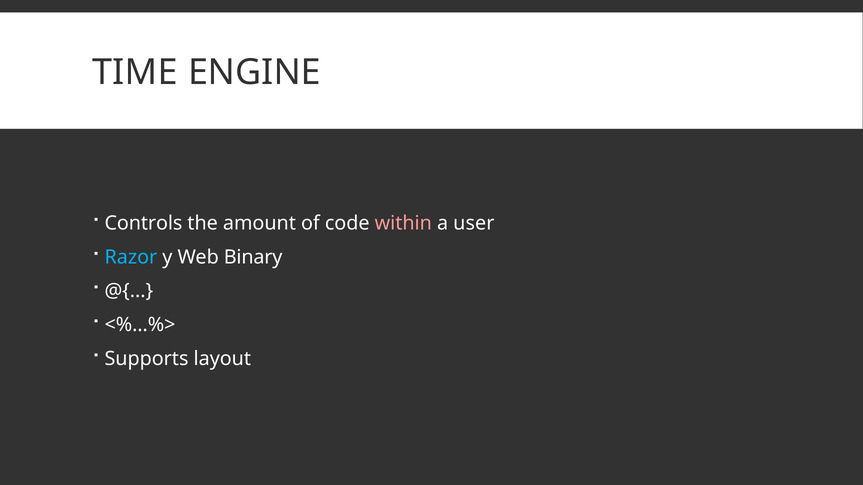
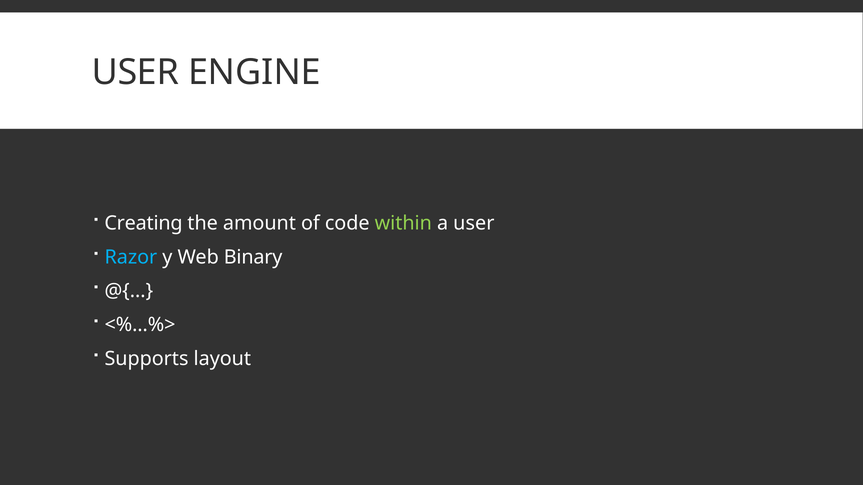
TIME at (135, 73): TIME -> USER
Controls: Controls -> Creating
within colour: pink -> light green
